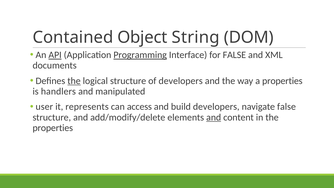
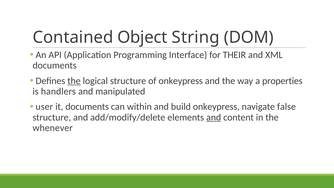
API underline: present -> none
Programming underline: present -> none
for FALSE: FALSE -> THEIR
of developers: developers -> onkeypress
it represents: represents -> documents
access: access -> within
build developers: developers -> onkeypress
properties at (53, 128): properties -> whenever
